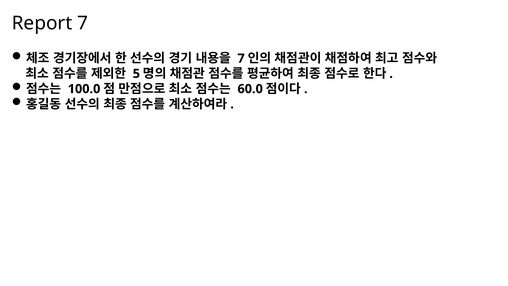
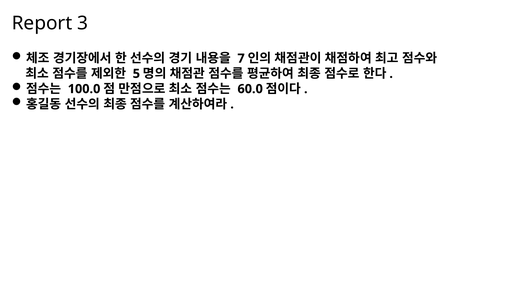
Report 7: 7 -> 3
